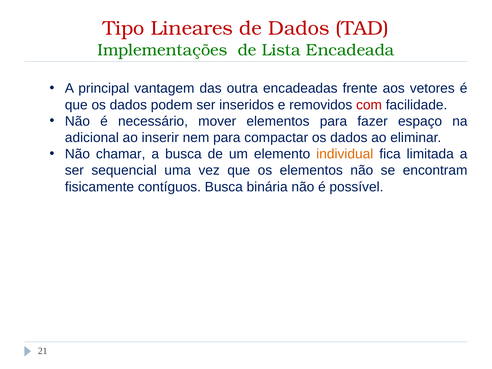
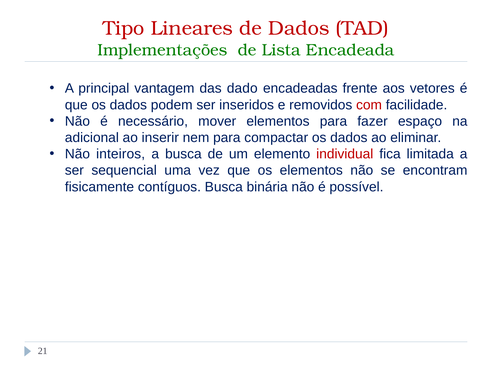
outra: outra -> dado
chamar: chamar -> inteiros
individual colour: orange -> red
